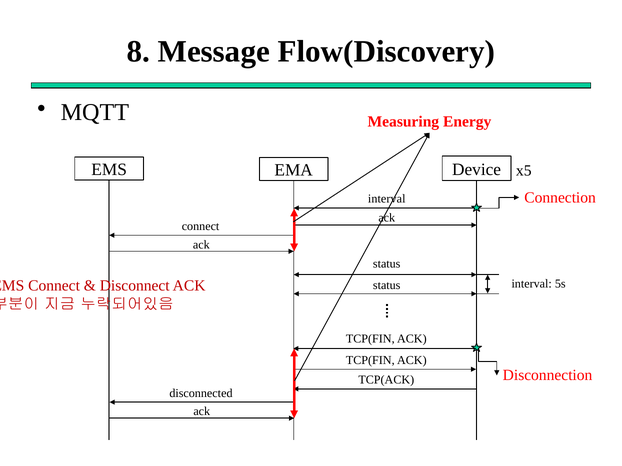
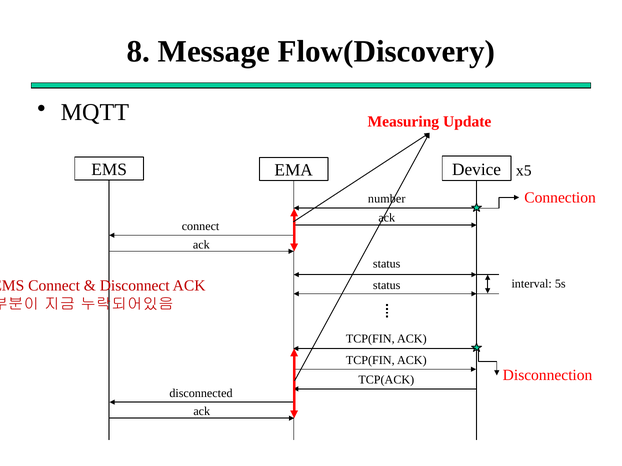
Energy: Energy -> Update
interval at (387, 199): interval -> number
